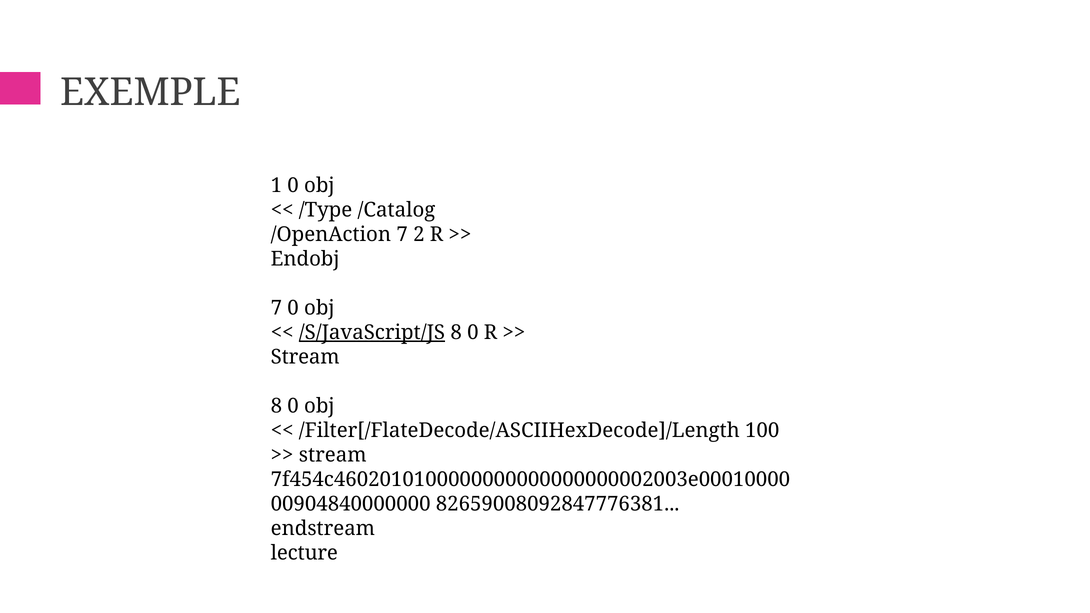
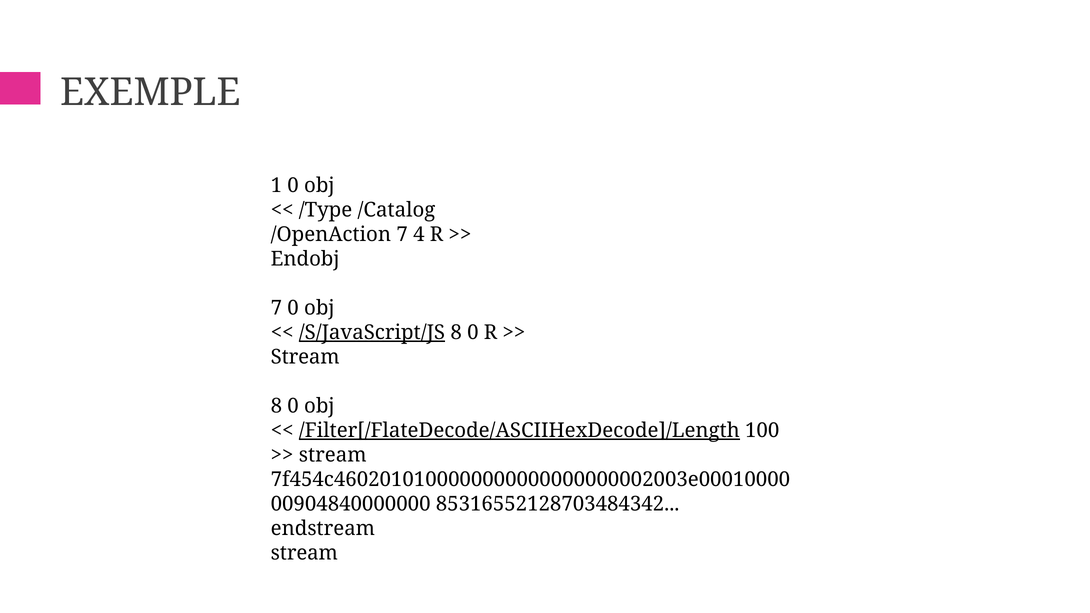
2: 2 -> 4
/Filter[/FlateDecode/ASCIIHexDecode]/Length underline: none -> present
82659008092847776381: 82659008092847776381 -> 85316552128703484342
lecture at (304, 553): lecture -> stream
